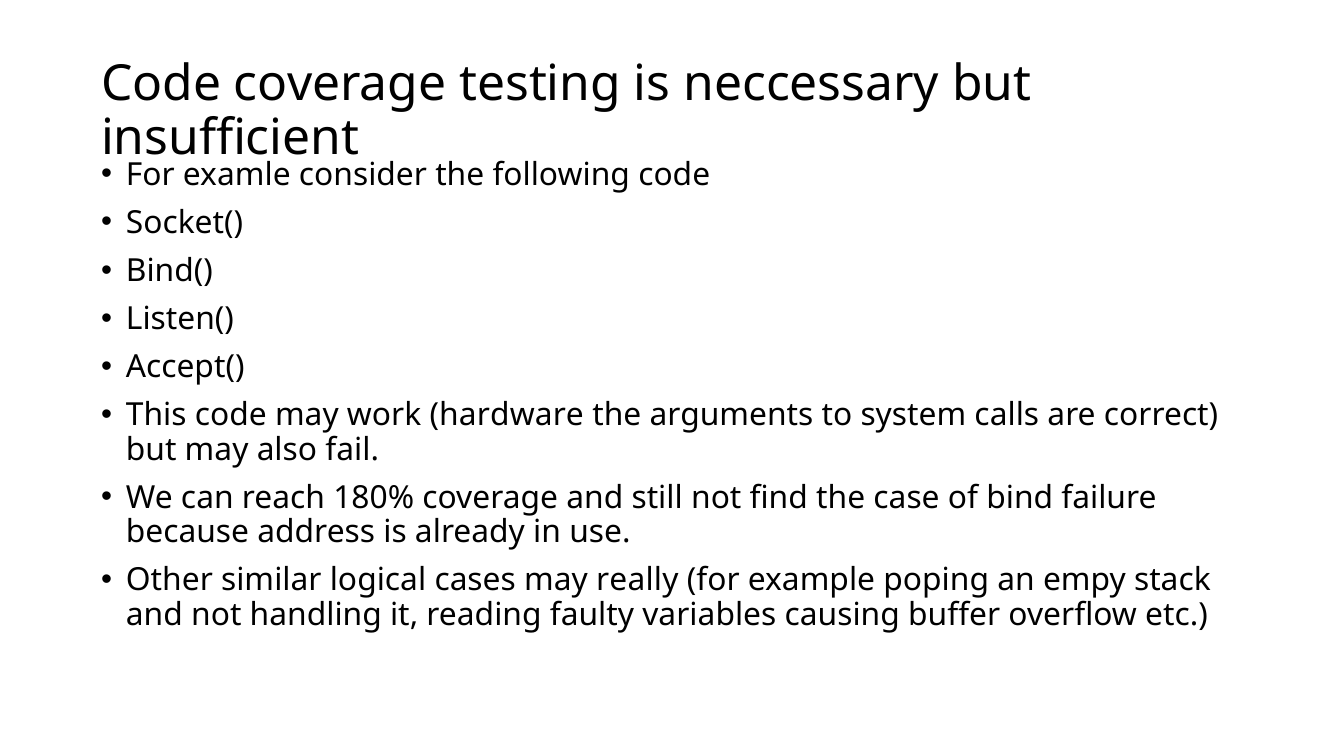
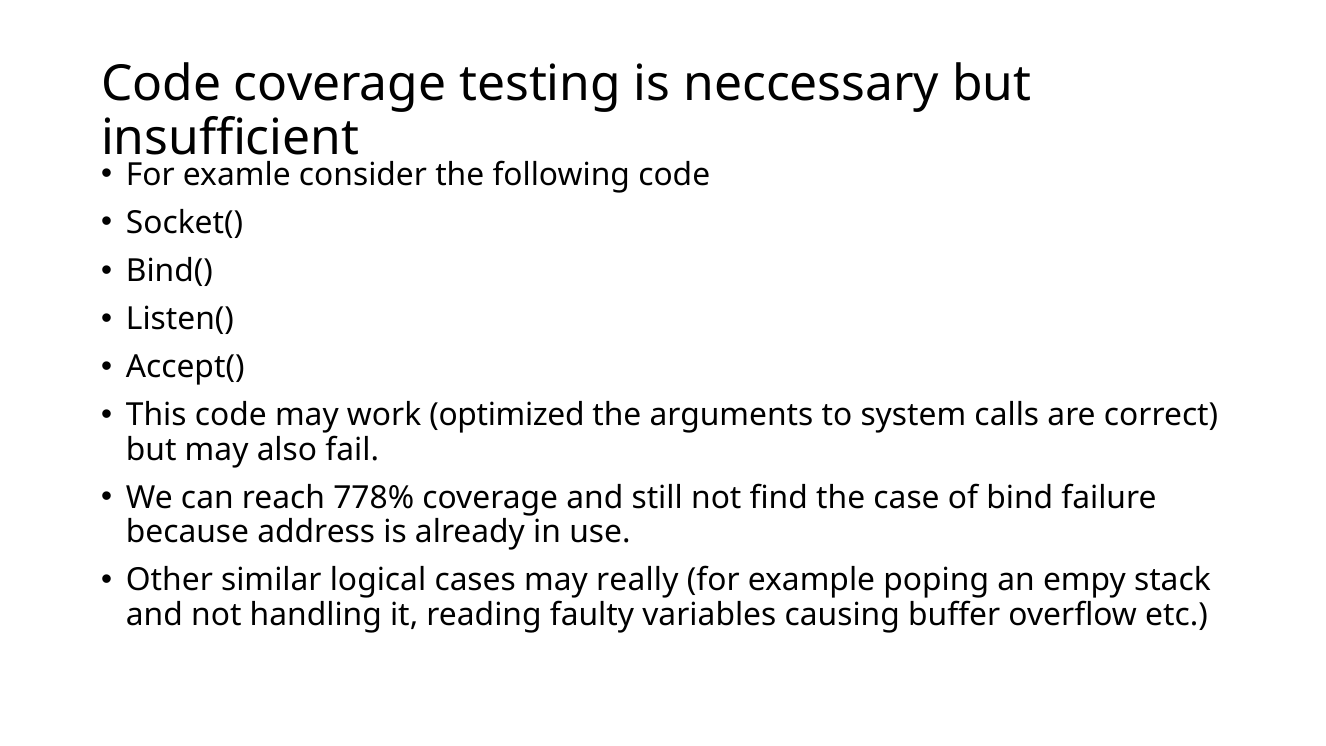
hardware: hardware -> optimized
180%: 180% -> 778%
